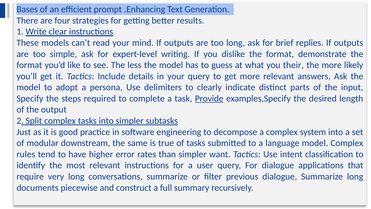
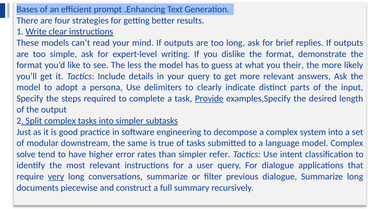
rules: rules -> solve
want: want -> refer
very underline: none -> present
